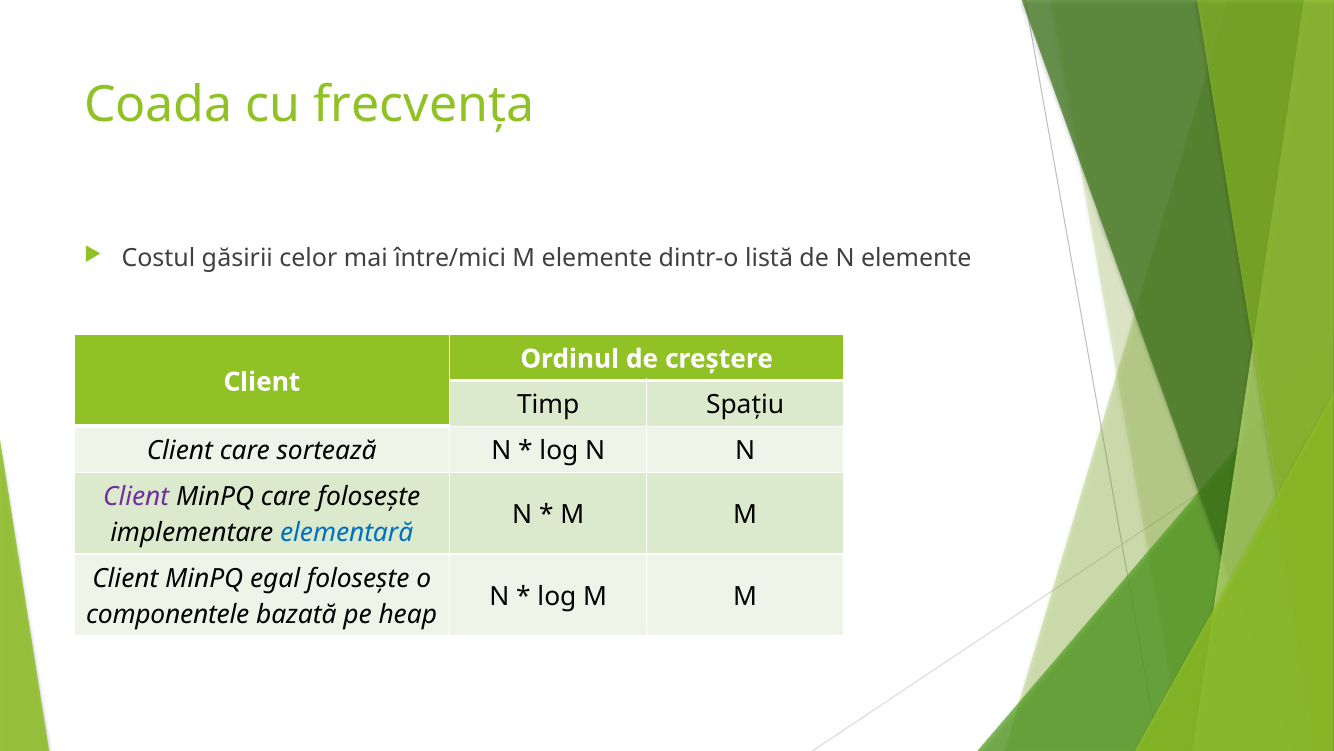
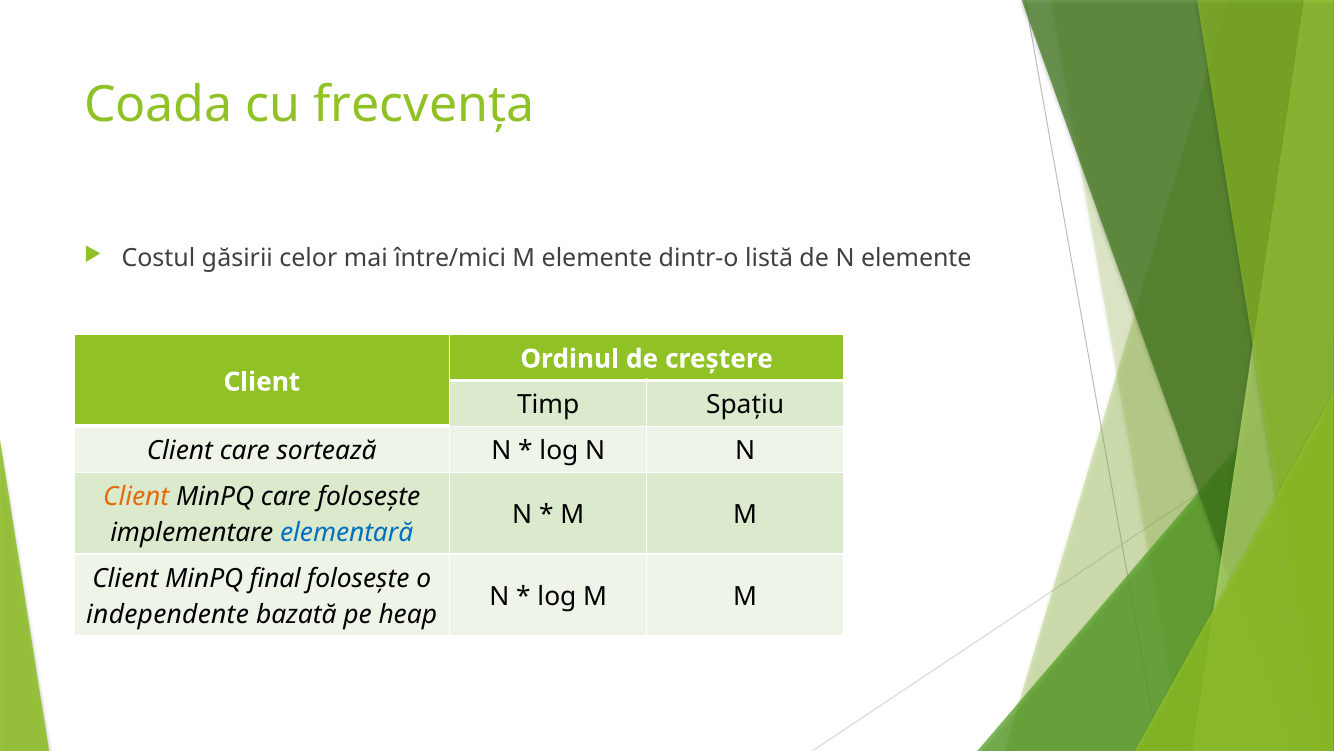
Client at (136, 496) colour: purple -> orange
egal: egal -> final
componentele: componentele -> independente
